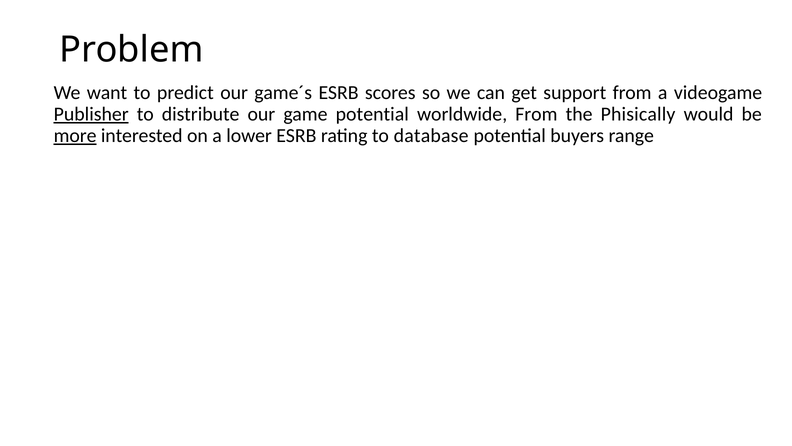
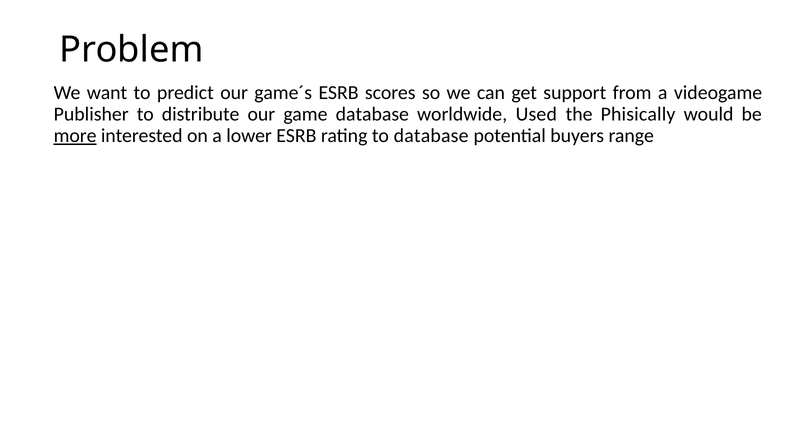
Publisher underline: present -> none
game potential: potential -> database
worldwide From: From -> Used
